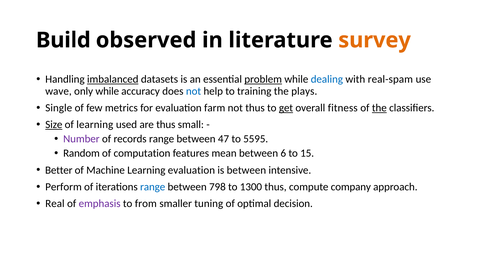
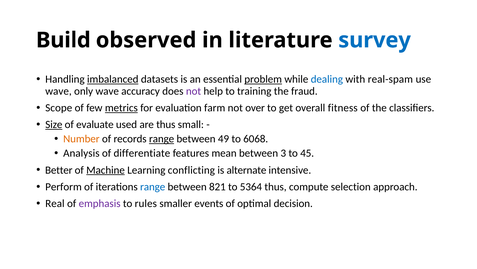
survey colour: orange -> blue
only while: while -> wave
not at (194, 91) colour: blue -> purple
plays: plays -> fraud
Single: Single -> Scope
metrics underline: none -> present
not thus: thus -> over
get underline: present -> none
the at (379, 108) underline: present -> none
of learning: learning -> evaluate
Number colour: purple -> orange
range at (162, 139) underline: none -> present
47: 47 -> 49
5595: 5595 -> 6068
Random: Random -> Analysis
computation: computation -> differentiate
6: 6 -> 3
15: 15 -> 45
Machine underline: none -> present
Learning evaluation: evaluation -> conflicting
is between: between -> alternate
798: 798 -> 821
1300: 1300 -> 5364
company: company -> selection
from: from -> rules
tuning: tuning -> events
